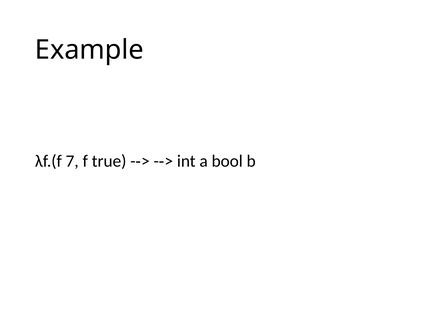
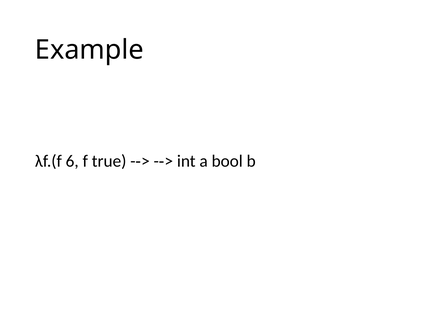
7: 7 -> 6
